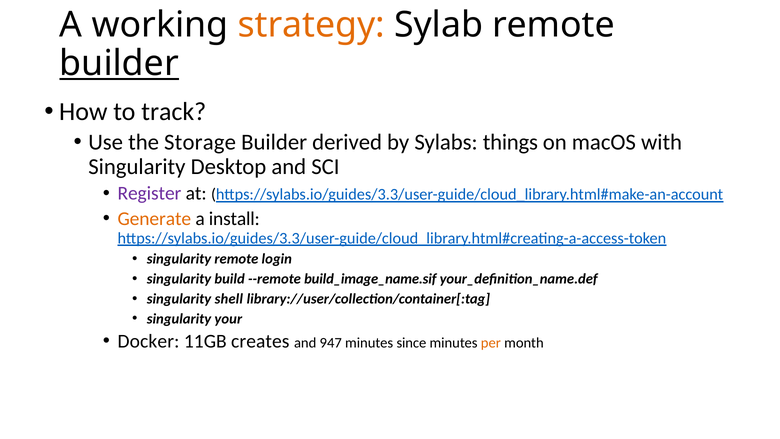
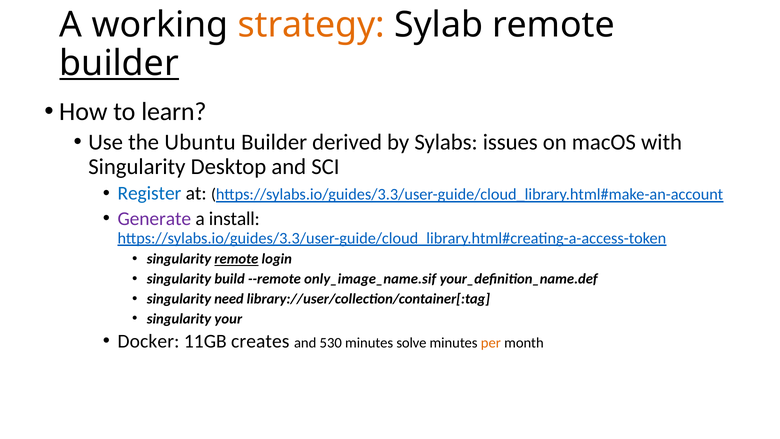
track: track -> learn
Storage: Storage -> Ubuntu
things: things -> issues
Register colour: purple -> blue
Generate colour: orange -> purple
remote at (236, 259) underline: none -> present
build_image_name.sif: build_image_name.sif -> only_image_name.sif
shell: shell -> need
947: 947 -> 530
since: since -> solve
